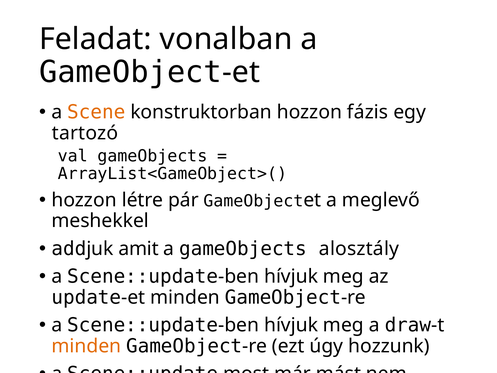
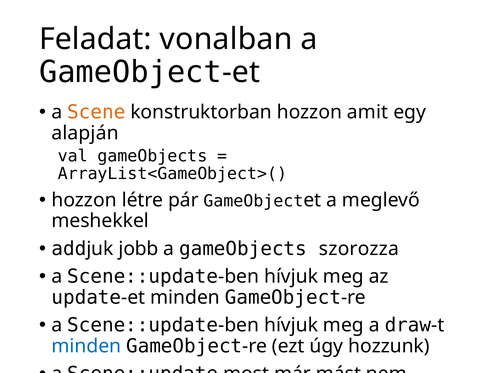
fázis: fázis -> amit
tartozó: tartozó -> alapján
amit: amit -> jobb
alosztály: alosztály -> szorozza
minden at (86, 346) colour: orange -> blue
